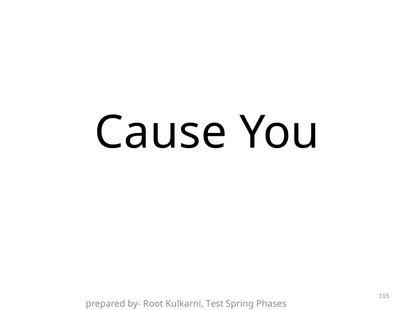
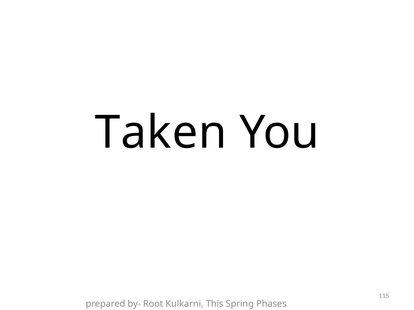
Cause: Cause -> Taken
Test: Test -> This
